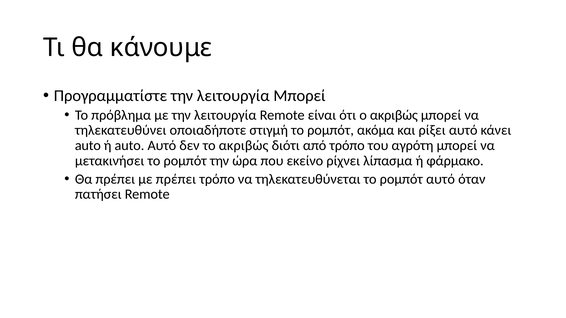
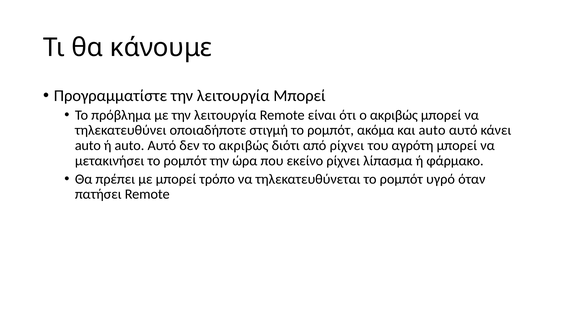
και ρίξει: ρίξει -> auto
από τρόπο: τρόπο -> ρίχνει
με πρέπει: πρέπει -> μπορεί
ρομπότ αυτό: αυτό -> υγρό
